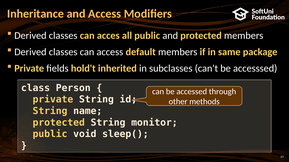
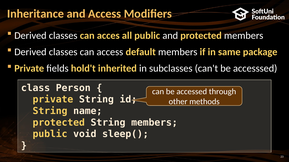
String monitor: monitor -> members
